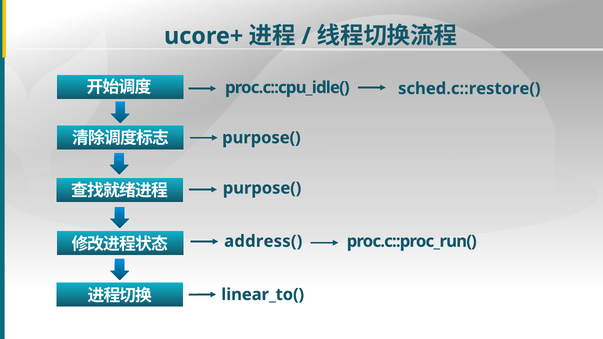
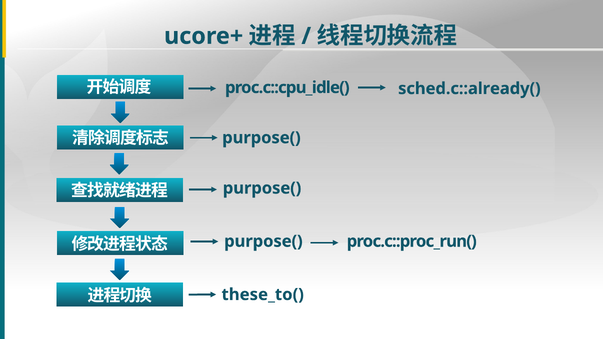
sched.c::restore(: sched.c::restore( -> sched.c::already(
address( at (263, 241): address( -> purpose(
linear_to(: linear_to( -> these_to(
